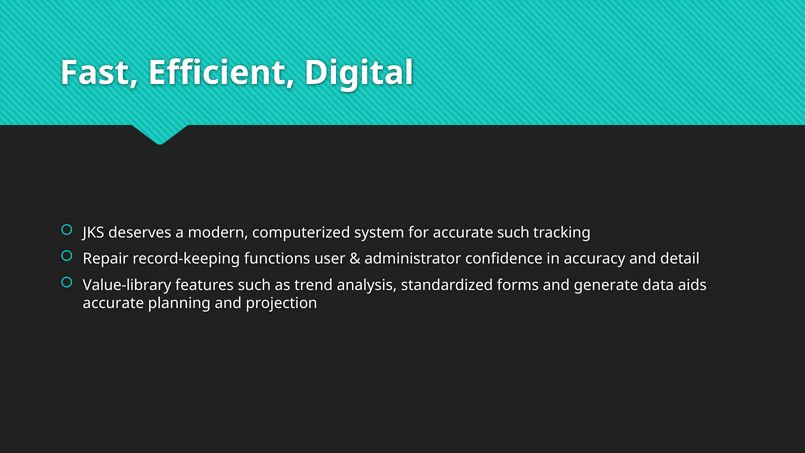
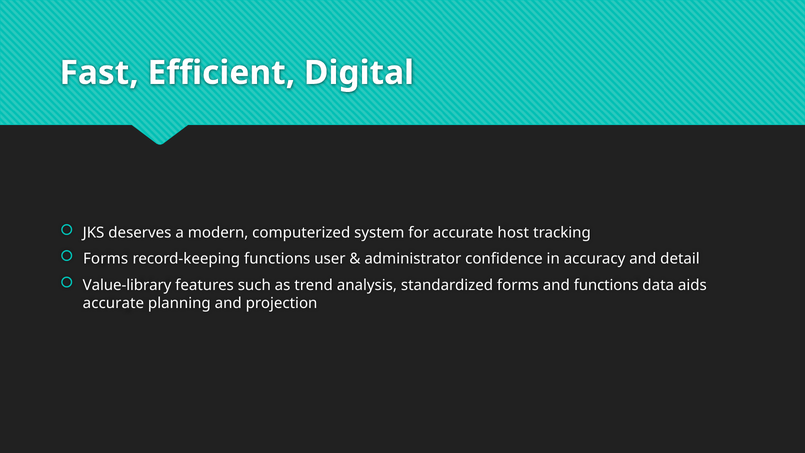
accurate such: such -> host
Repair at (106, 259): Repair -> Forms
and generate: generate -> functions
